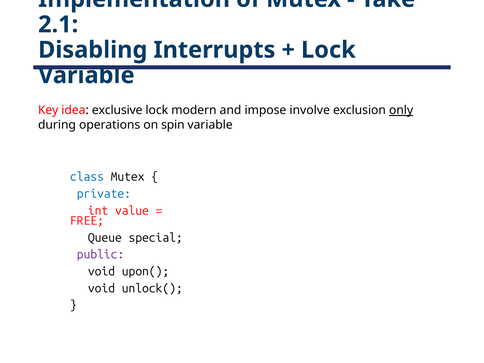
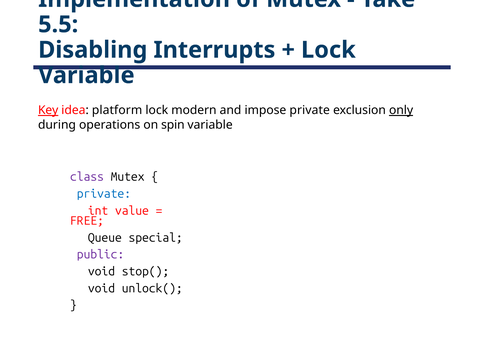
2.1: 2.1 -> 5.5
Key underline: none -> present
exclusive: exclusive -> platform
impose involve: involve -> private
class colour: blue -> purple
upon(: upon( -> stop(
